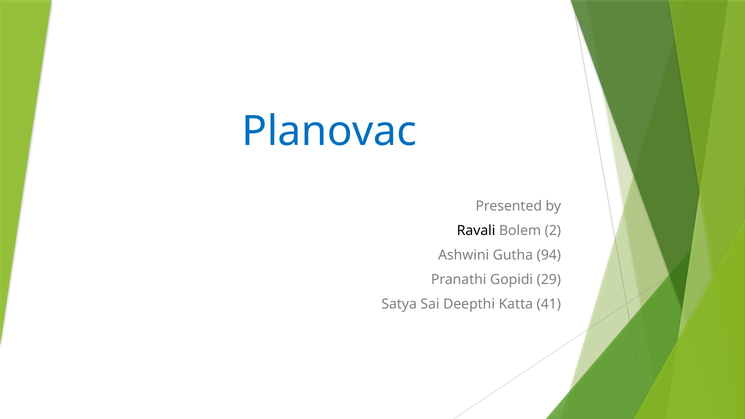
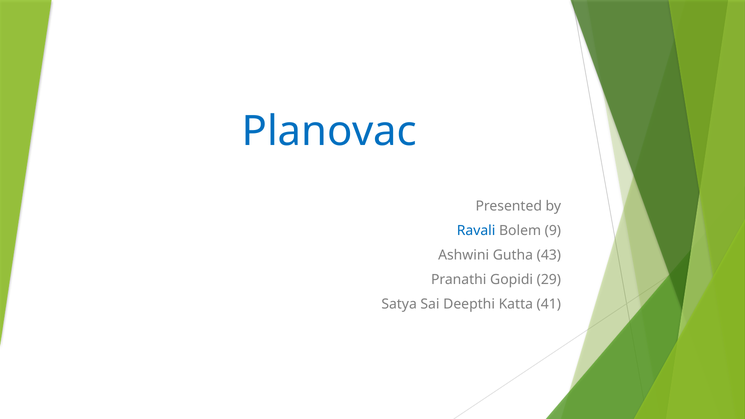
Ravali colour: black -> blue
2: 2 -> 9
94: 94 -> 43
